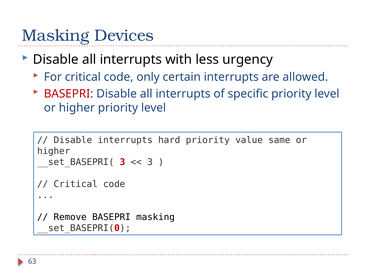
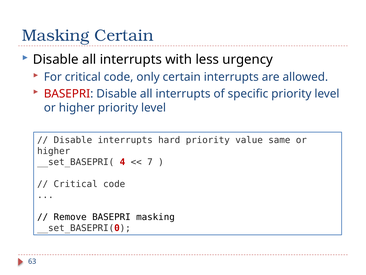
Masking Devices: Devices -> Certain
__set_BASEPRI( 3: 3 -> 4
3 at (150, 162): 3 -> 7
